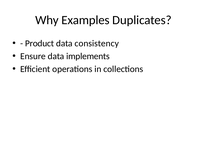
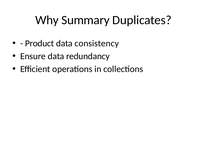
Examples: Examples -> Summary
implements: implements -> redundancy
